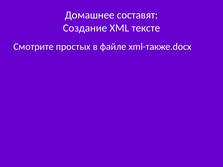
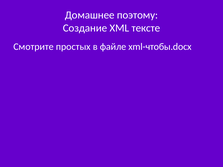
составят: составят -> поэтому
xml-также.docx: xml-также.docx -> xml-чтобы.docx
